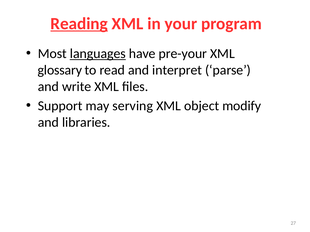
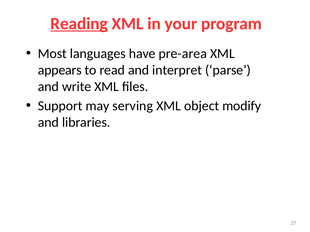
languages underline: present -> none
pre-your: pre-your -> pre-area
glossary: glossary -> appears
